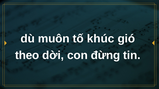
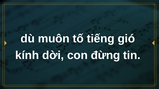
khúc: khúc -> tiếng
theo: theo -> kính
